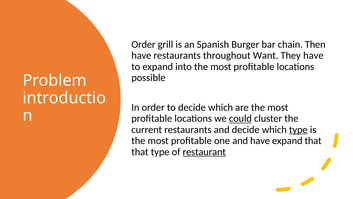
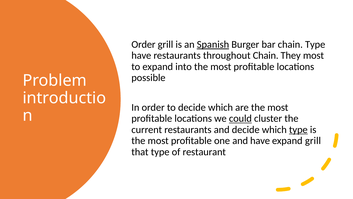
Spanish underline: none -> present
chain Then: Then -> Type
throughout Want: Want -> Chain
They have: have -> most
expand that: that -> grill
restaurant underline: present -> none
